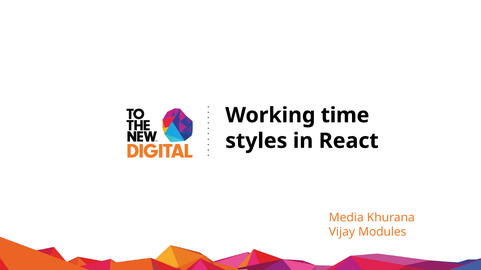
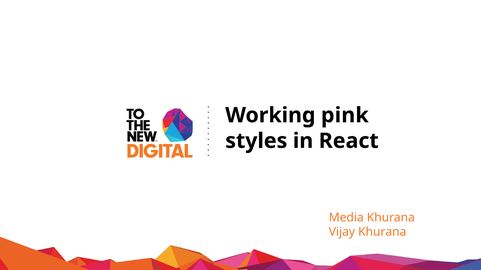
time: time -> pink
Vijay Modules: Modules -> Khurana
